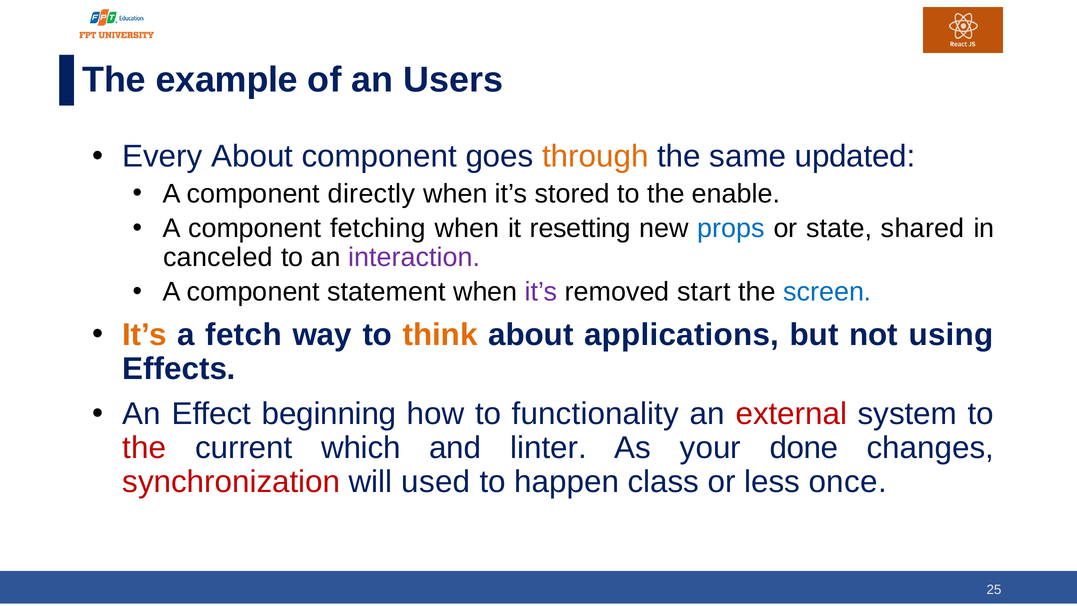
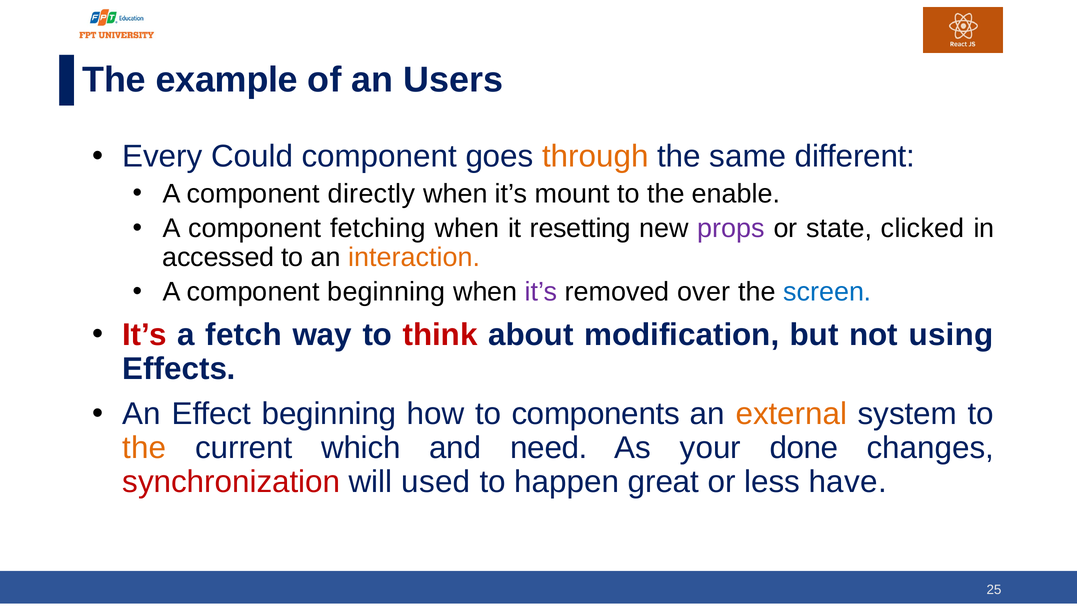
Every About: About -> Could
updated: updated -> different
stored: stored -> mount
props colour: blue -> purple
shared: shared -> clicked
canceled: canceled -> accessed
interaction colour: purple -> orange
component statement: statement -> beginning
start: start -> over
It’s at (145, 335) colour: orange -> red
think colour: orange -> red
applications: applications -> modification
functionality: functionality -> components
external colour: red -> orange
the at (144, 448) colour: red -> orange
linter: linter -> need
class: class -> great
once: once -> have
